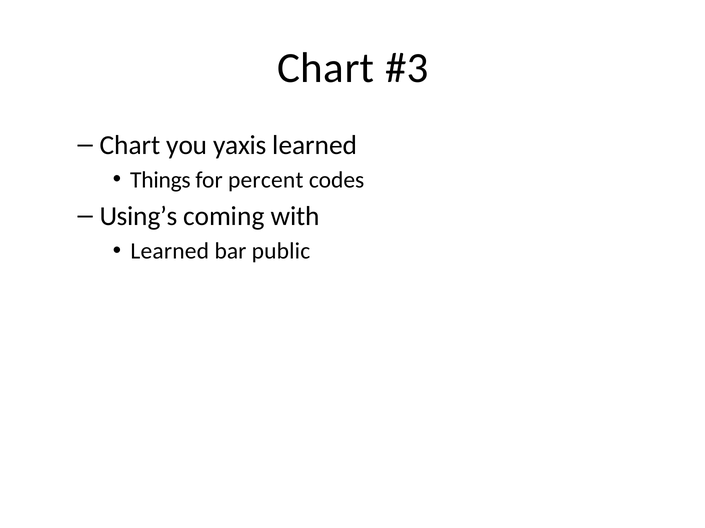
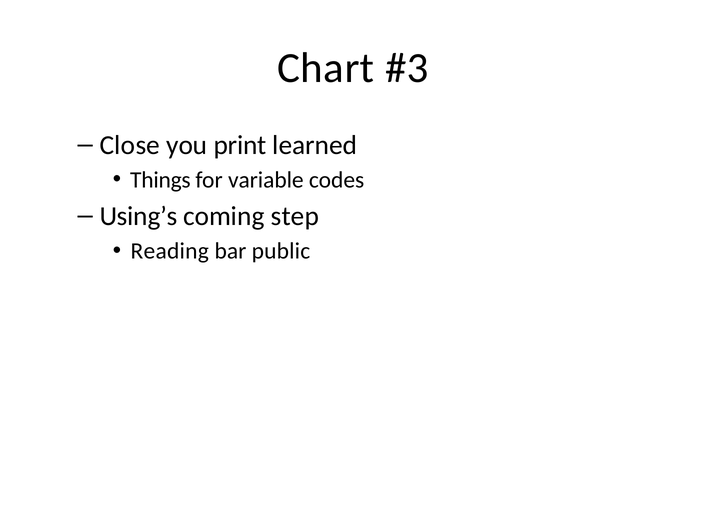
Chart at (130, 145): Chart -> Close
yaxis: yaxis -> print
percent: percent -> variable
with: with -> step
Learned at (170, 252): Learned -> Reading
